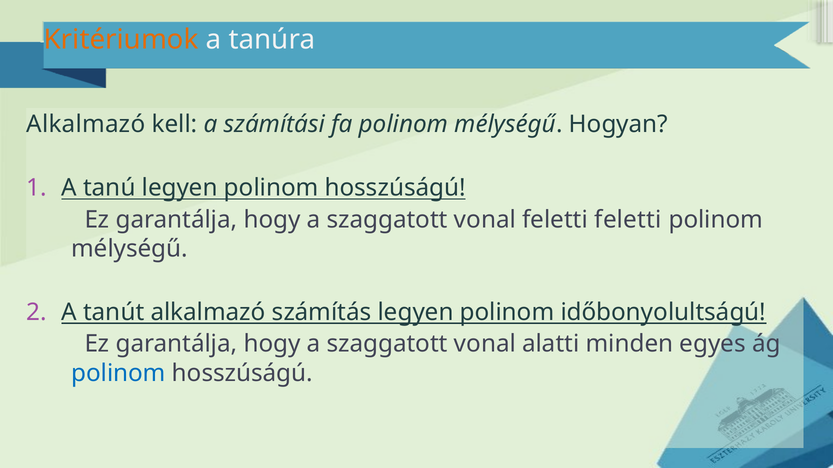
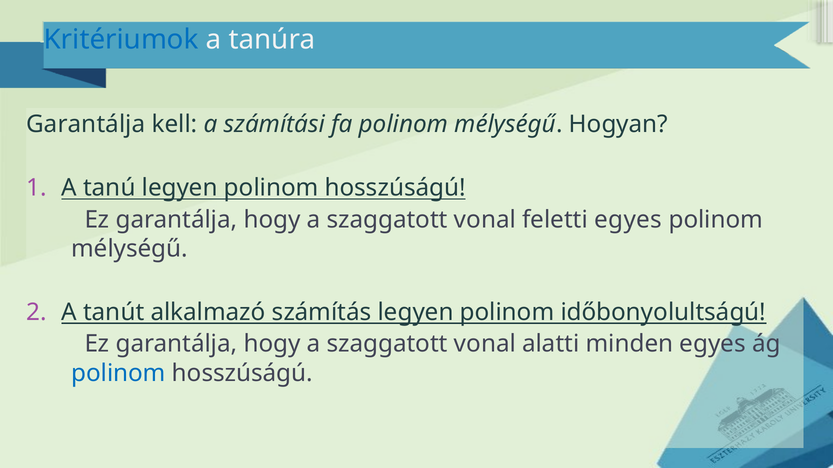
Kritériumok colour: orange -> blue
Alkalmazó at (86, 125): Alkalmazó -> Garantálja
feletti feletti: feletti -> egyes
